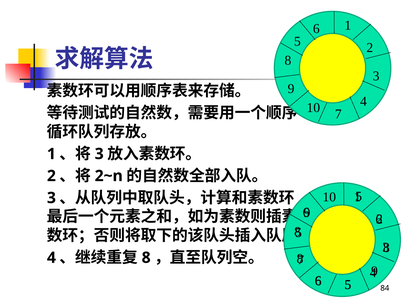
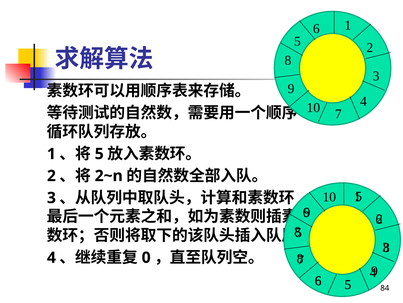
3 at (99, 154): 3 -> 5
8 at (146, 257): 8 -> 0
